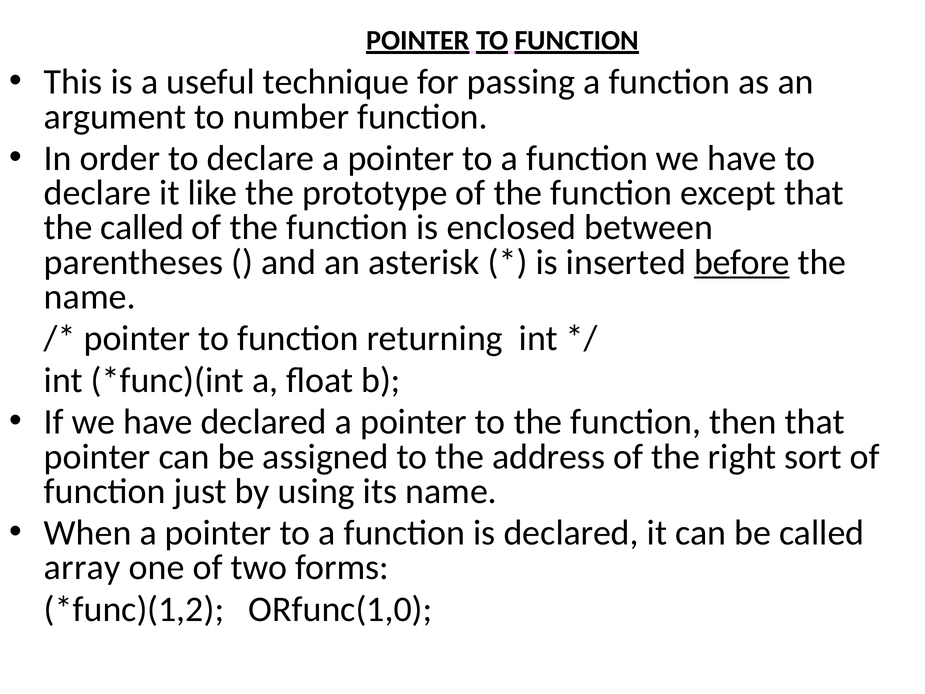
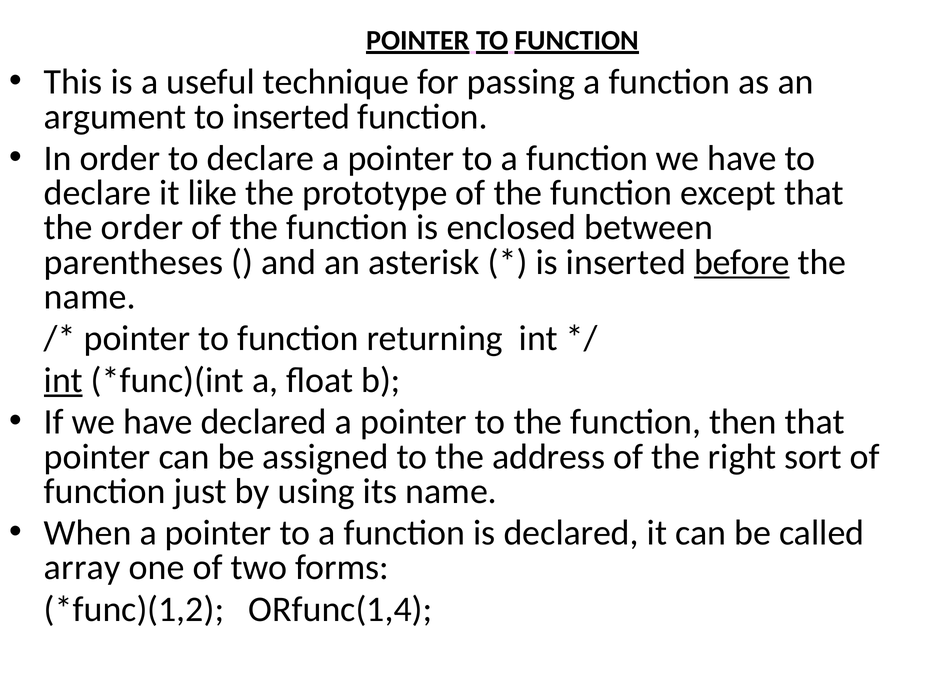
to number: number -> inserted
the called: called -> order
int at (63, 380) underline: none -> present
ORfunc(1,0: ORfunc(1,0 -> ORfunc(1,4
